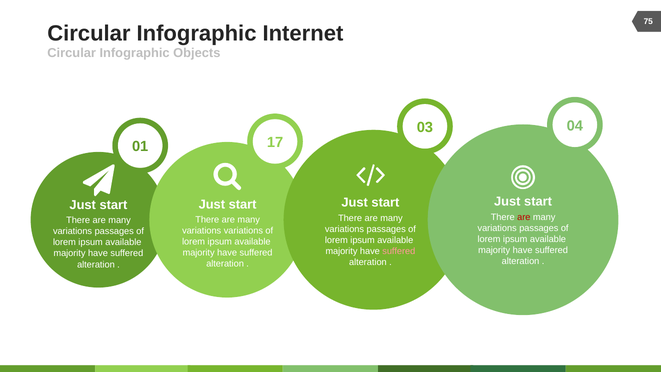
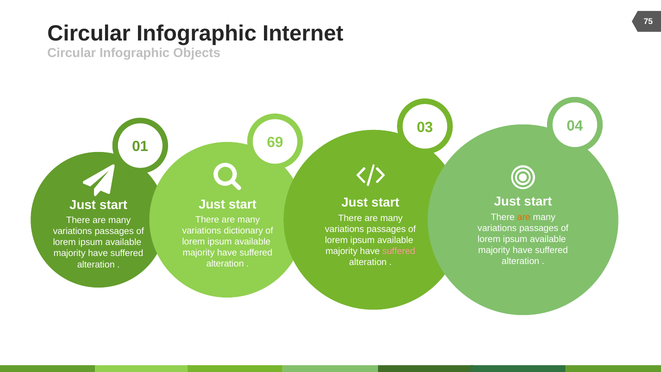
17: 17 -> 69
are at (524, 217) colour: red -> orange
variations variations: variations -> dictionary
